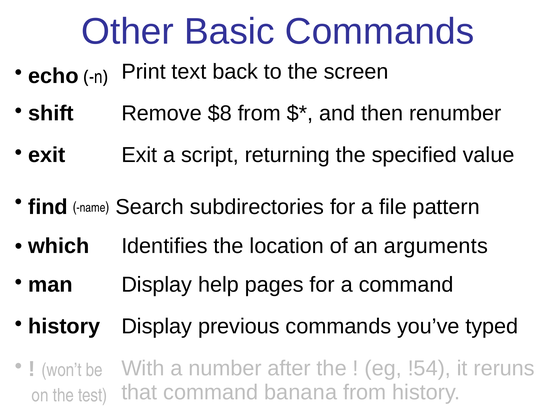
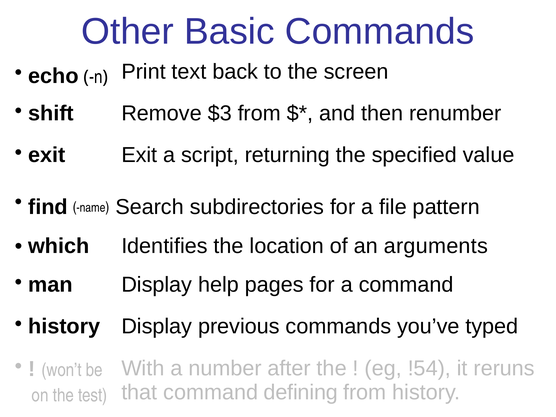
$8: $8 -> $3
banana: banana -> defining
